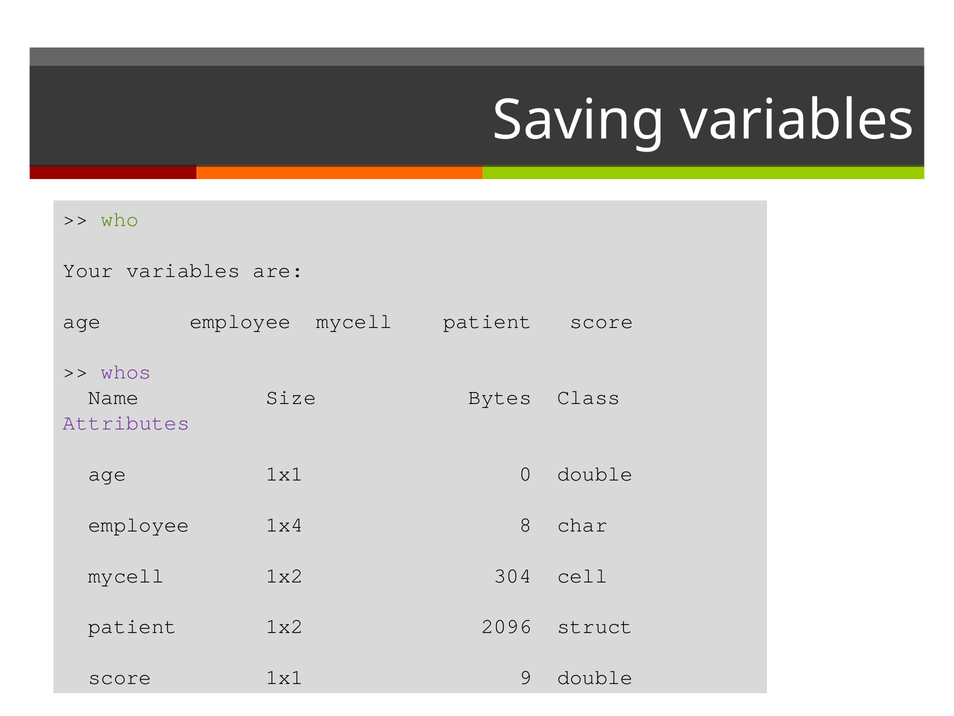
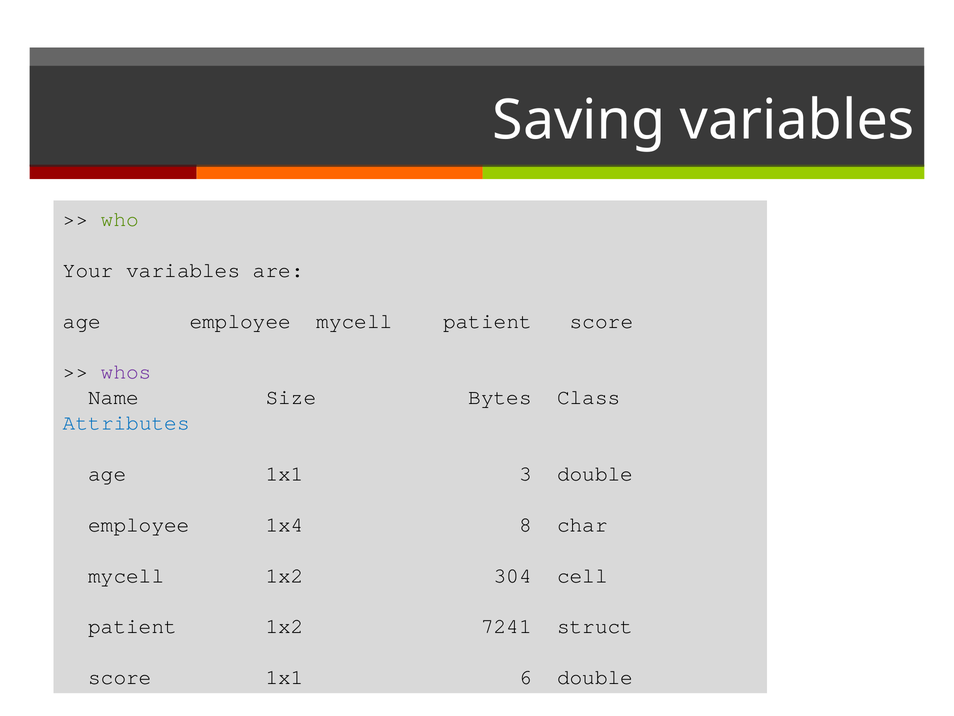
Attributes colour: purple -> blue
0: 0 -> 3
2096: 2096 -> 7241
9: 9 -> 6
